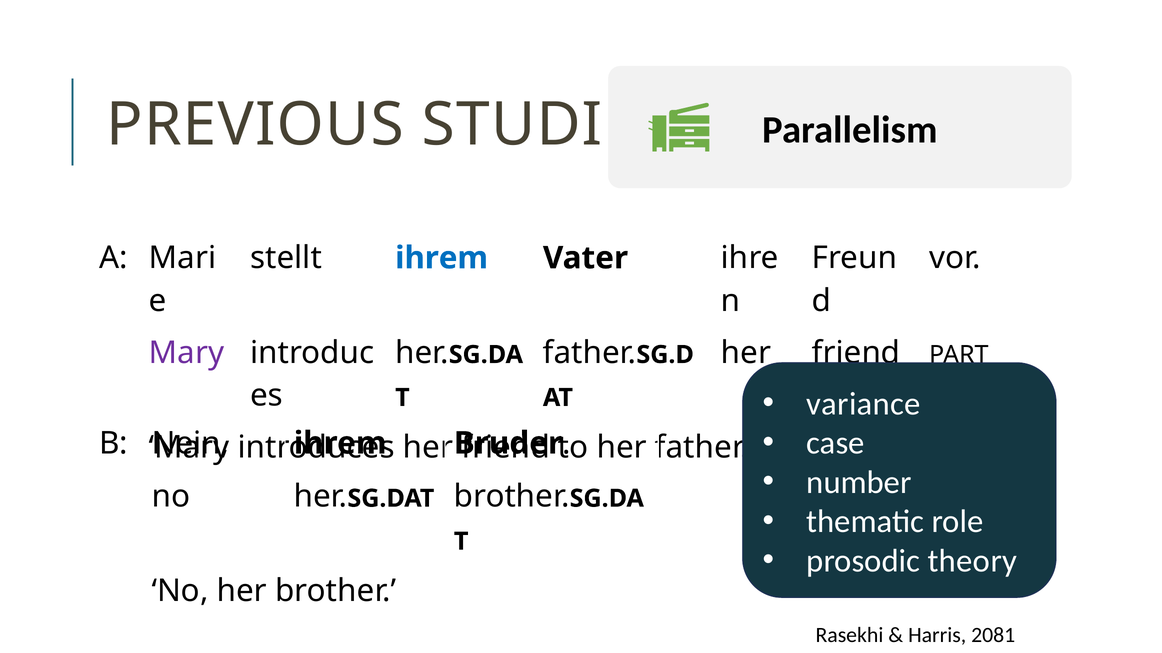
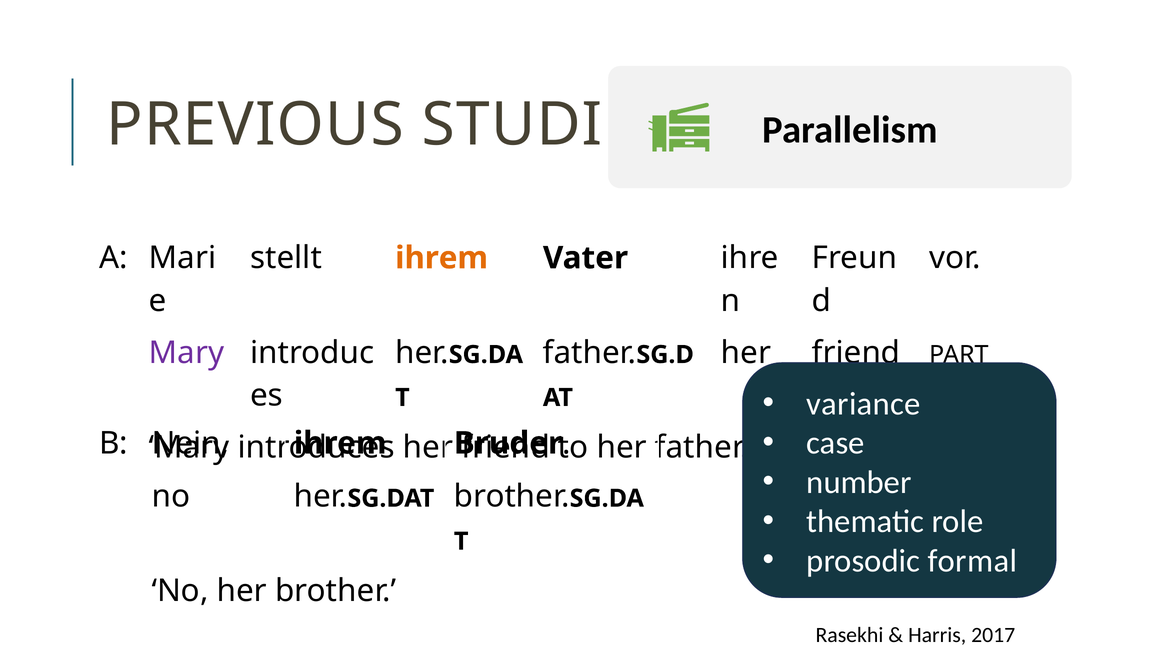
ihrem at (442, 258) colour: blue -> orange
theory: theory -> formal
2081: 2081 -> 2017
